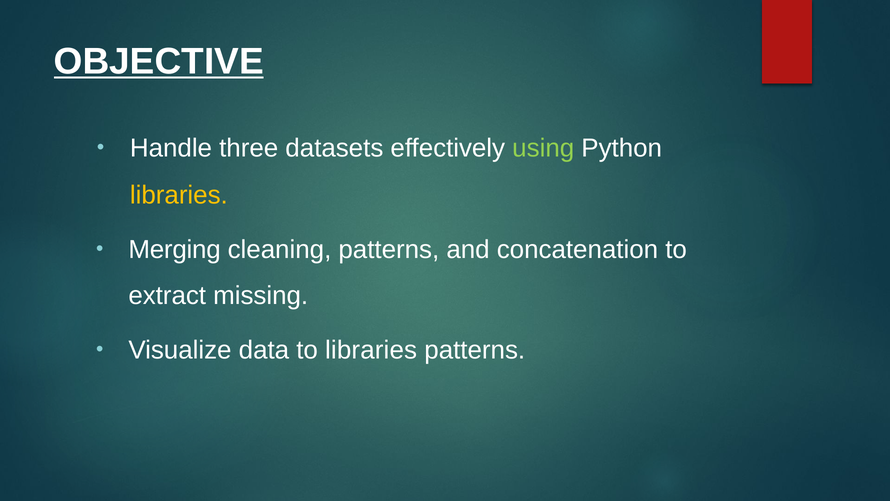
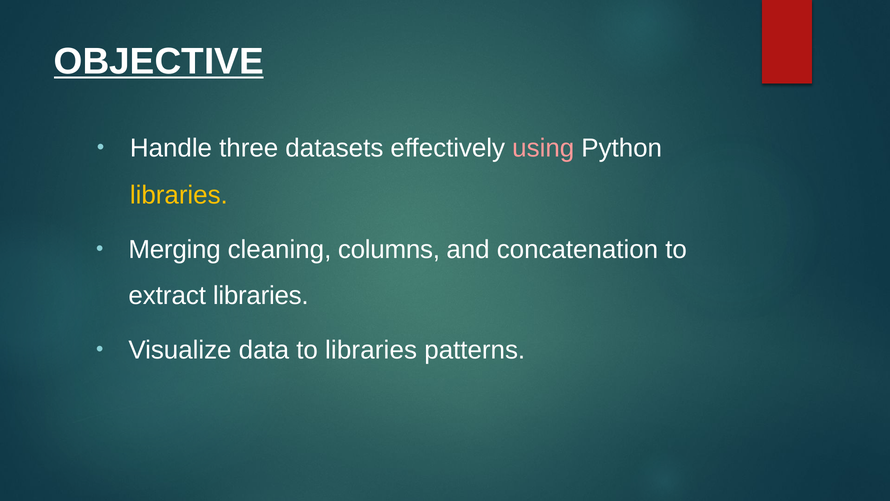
using colour: light green -> pink
cleaning patterns: patterns -> columns
extract missing: missing -> libraries
